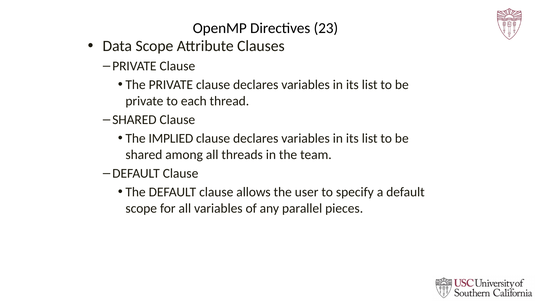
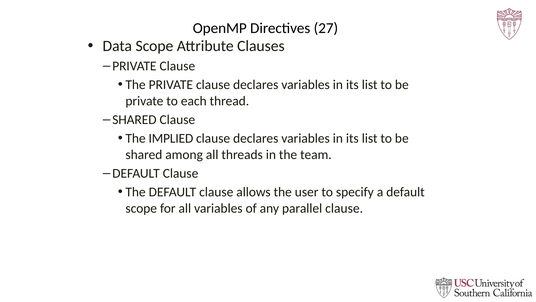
23: 23 -> 27
parallel pieces: pieces -> clause
